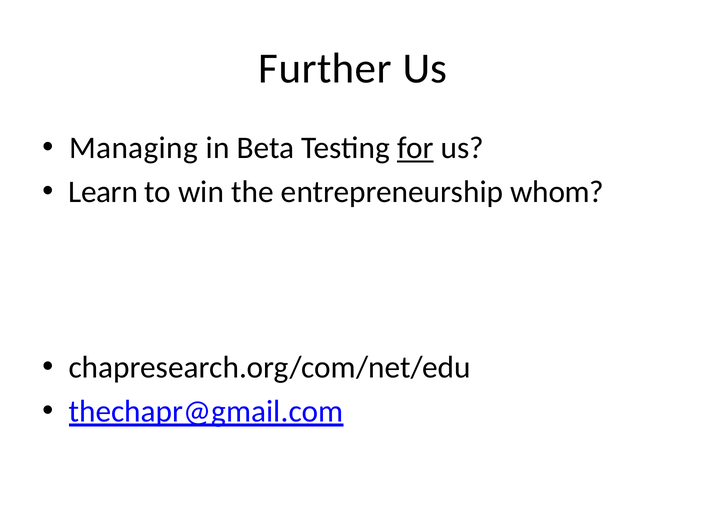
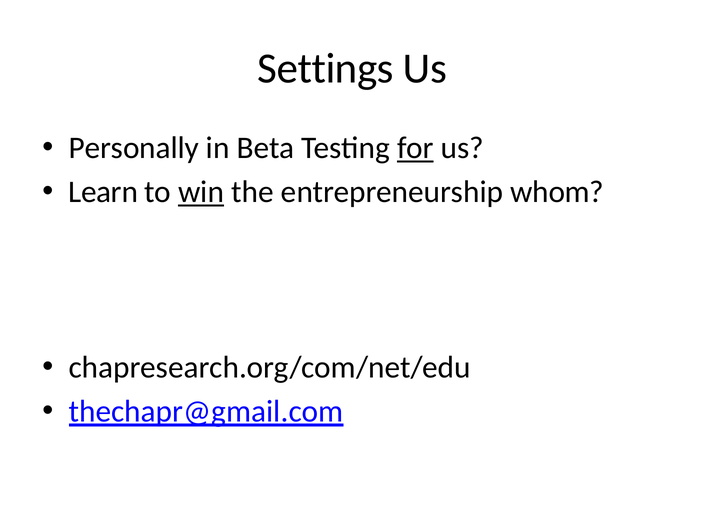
Further: Further -> Settings
Managing: Managing -> Personally
win underline: none -> present
